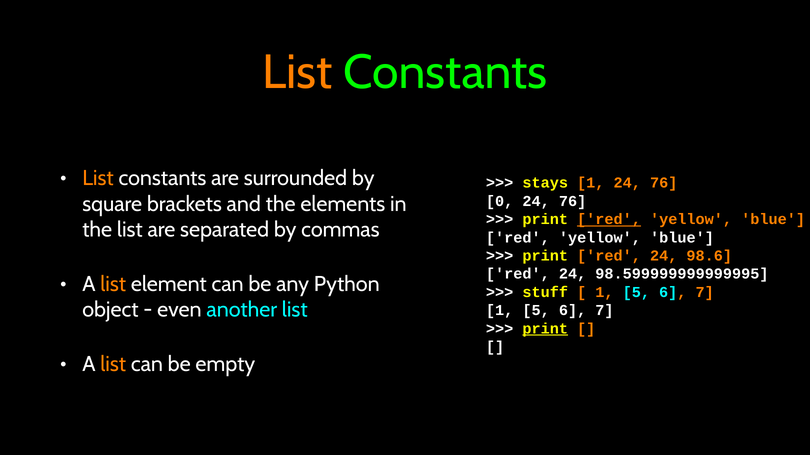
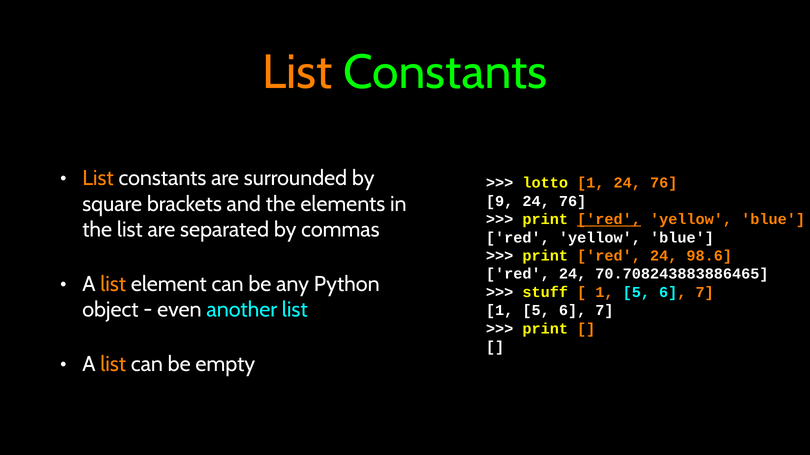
stays: stays -> lotto
0: 0 -> 9
98.599999999999995: 98.599999999999995 -> 70.708243883886465
print at (545, 329) underline: present -> none
